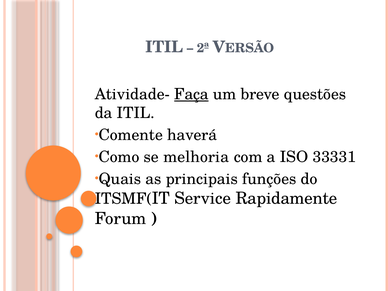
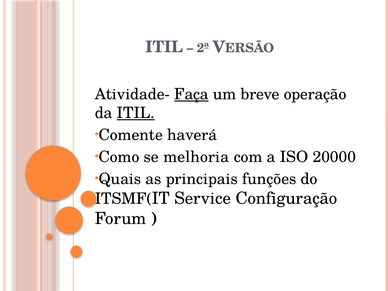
questões: questões -> operação
ITIL at (136, 113) underline: none -> present
33331: 33331 -> 20000
Rapidamente: Rapidamente -> Configuração
